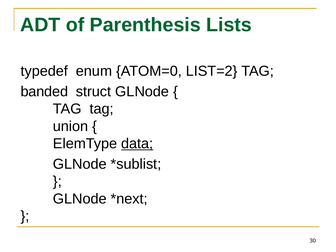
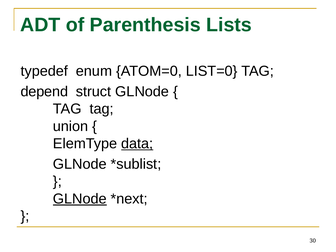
LIST=2: LIST=2 -> LIST=0
banded: banded -> depend
GLNode at (80, 199) underline: none -> present
